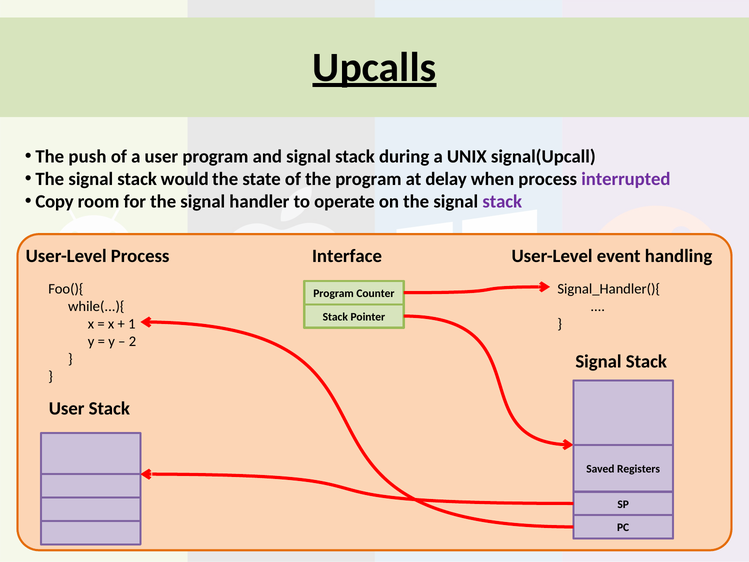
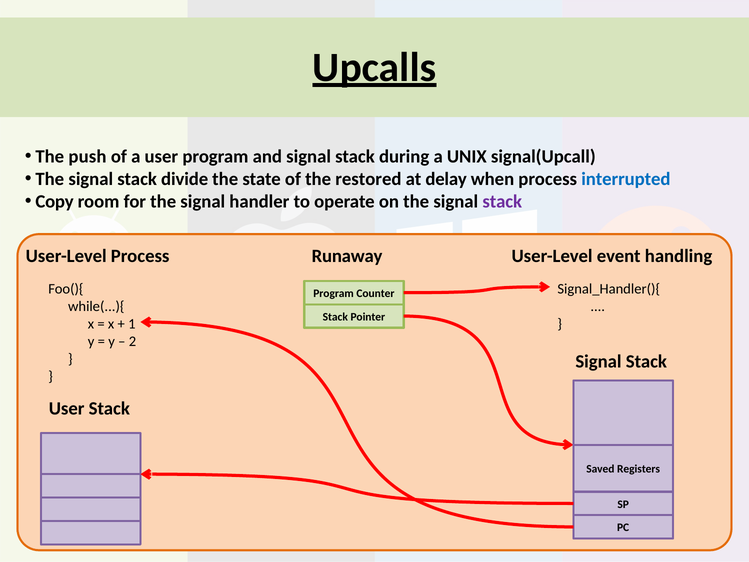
would: would -> divide
the program: program -> restored
interrupted colour: purple -> blue
Interface: Interface -> Runaway
